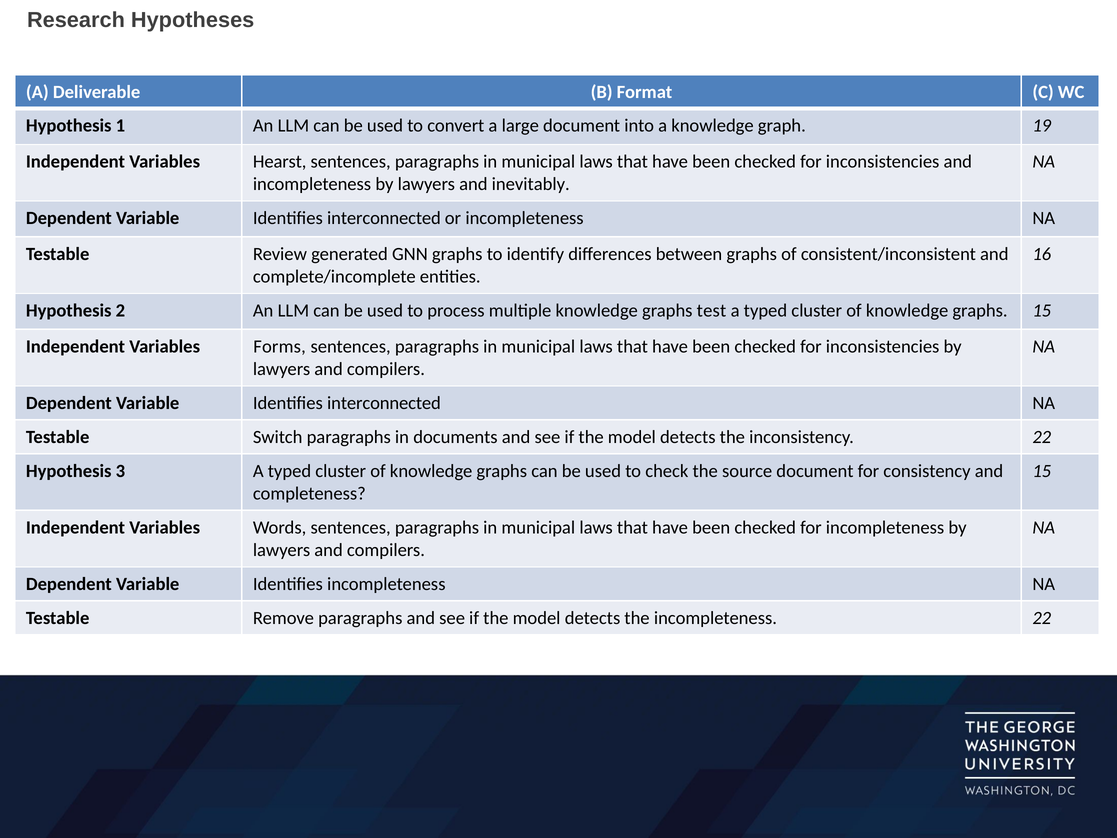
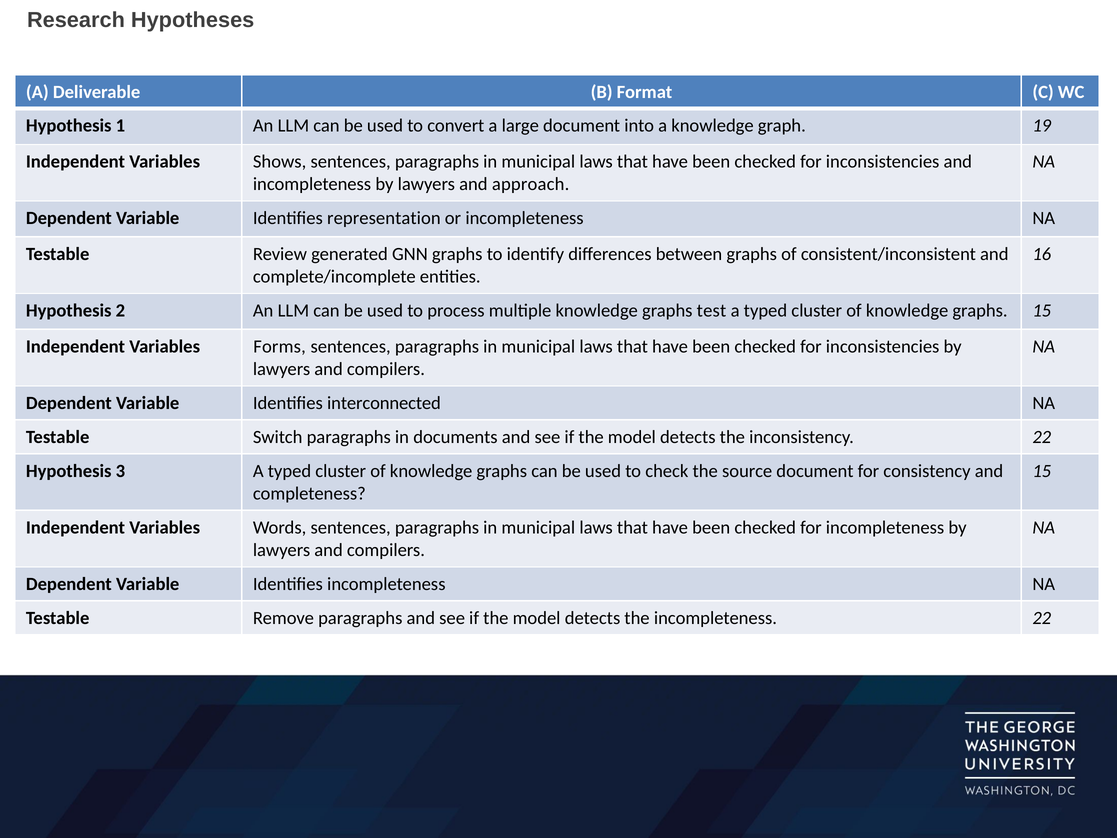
Hearst: Hearst -> Shows
inevitably: inevitably -> approach
interconnected at (384, 218): interconnected -> representation
